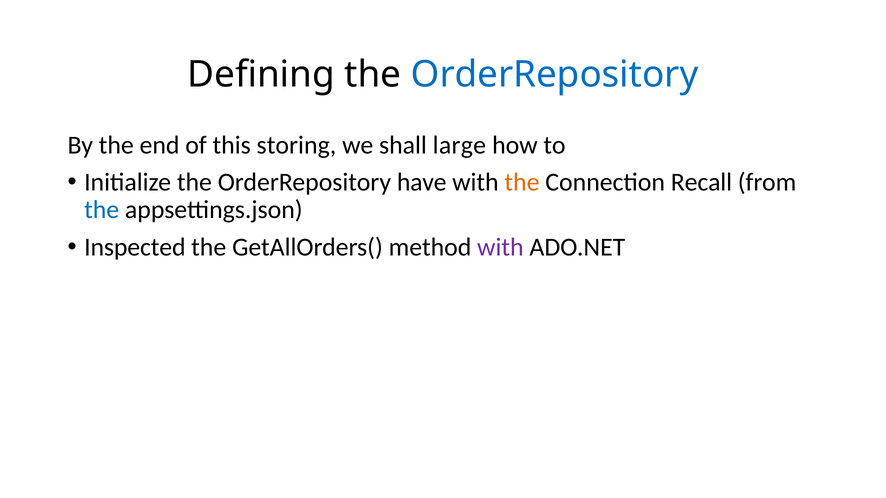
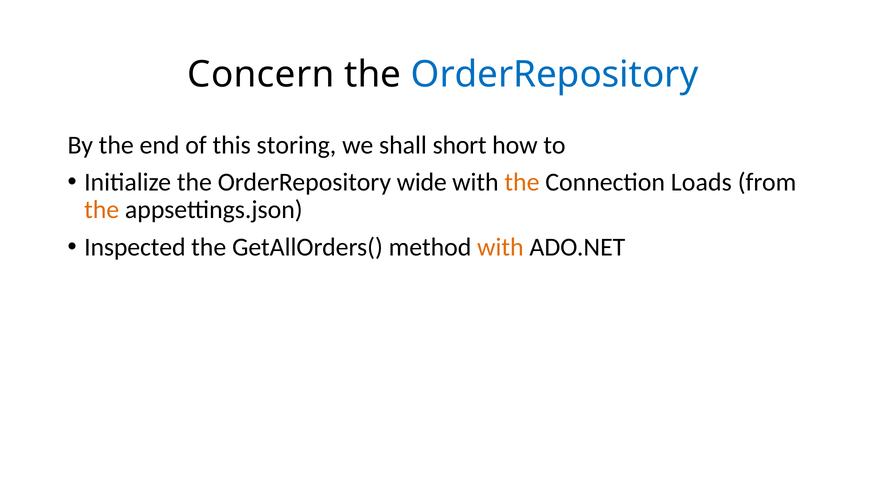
Defining: Defining -> Concern
large: large -> short
have: have -> wide
Recall: Recall -> Loads
the at (102, 210) colour: blue -> orange
with at (500, 247) colour: purple -> orange
